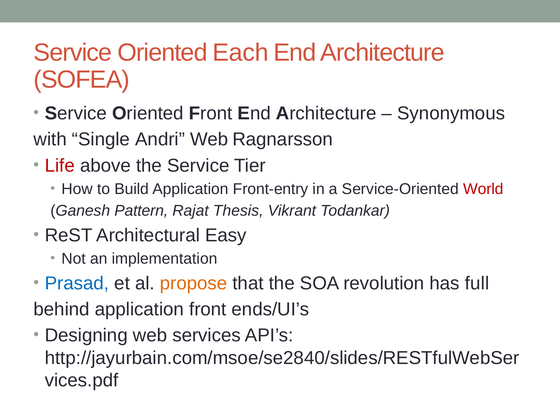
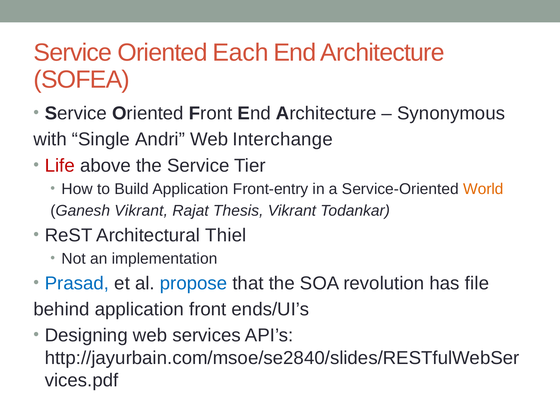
Ragnarsson: Ragnarsson -> Interchange
World colour: red -> orange
Ganesh Pattern: Pattern -> Vikrant
Easy: Easy -> Thiel
propose colour: orange -> blue
full: full -> file
